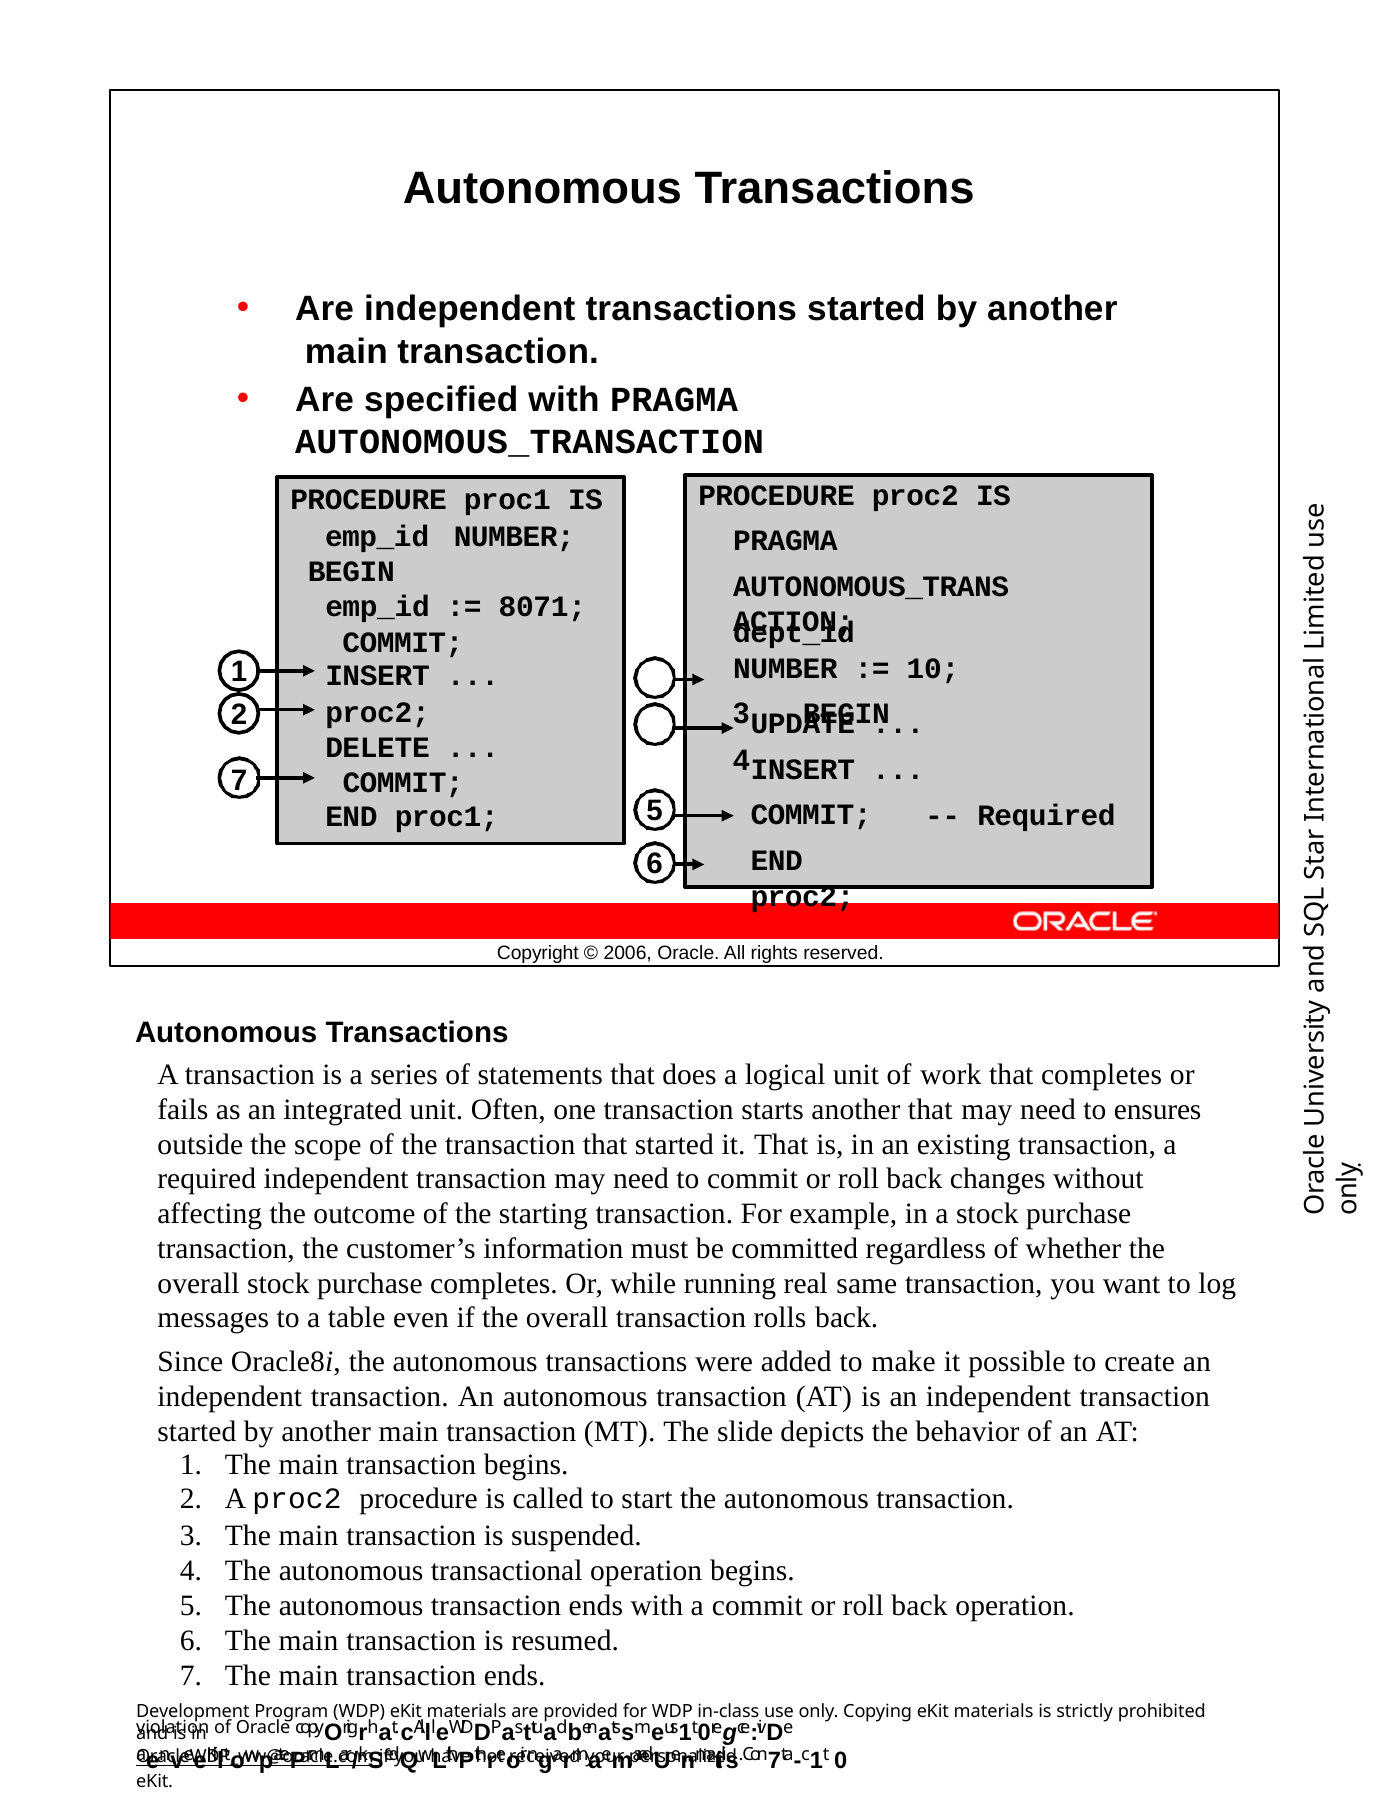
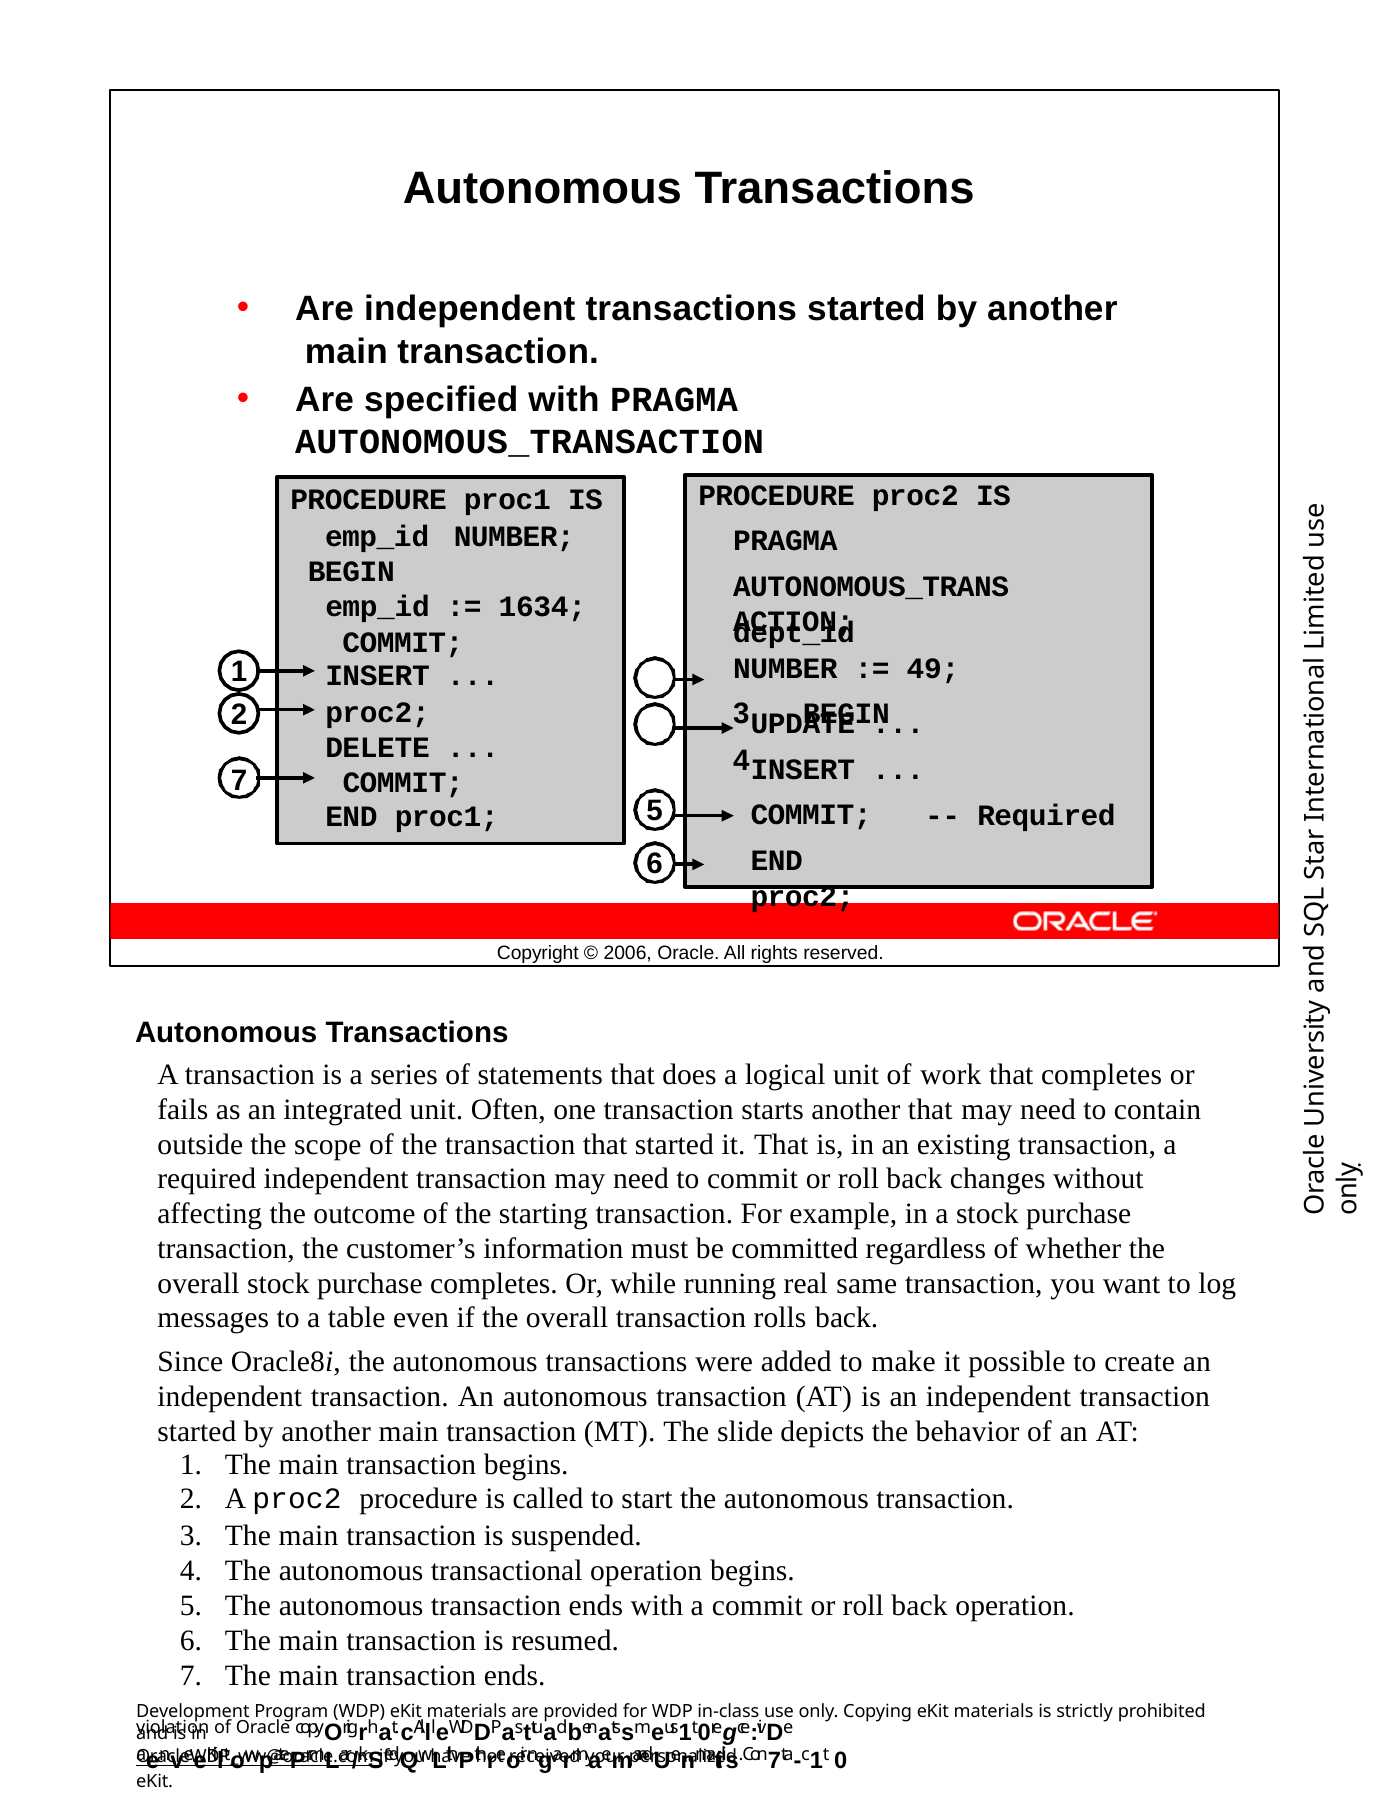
8071: 8071 -> 1634
10: 10 -> 49
ensures: ensures -> contain
